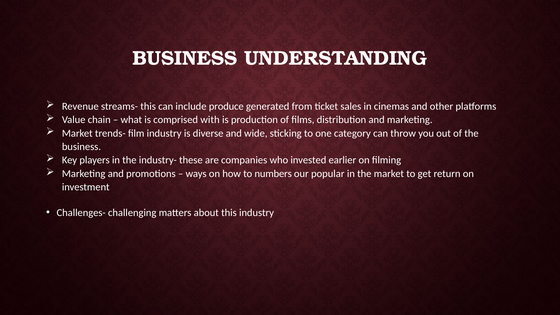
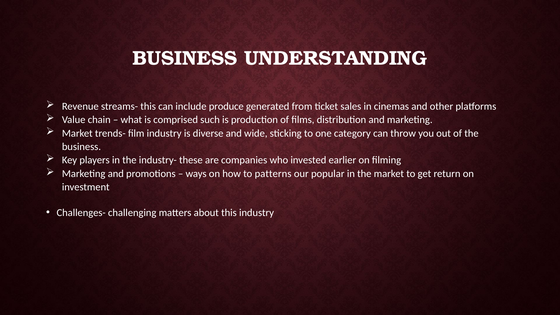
with: with -> such
numbers: numbers -> patterns
